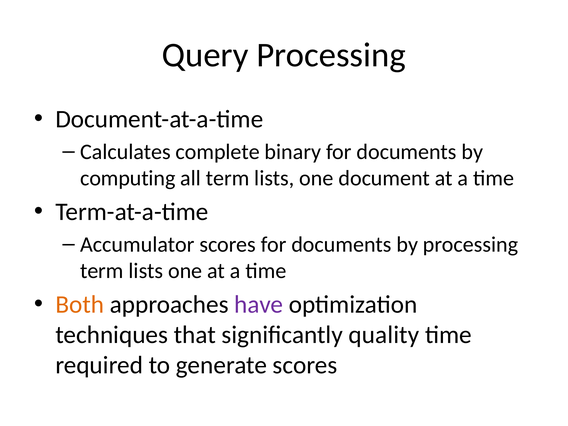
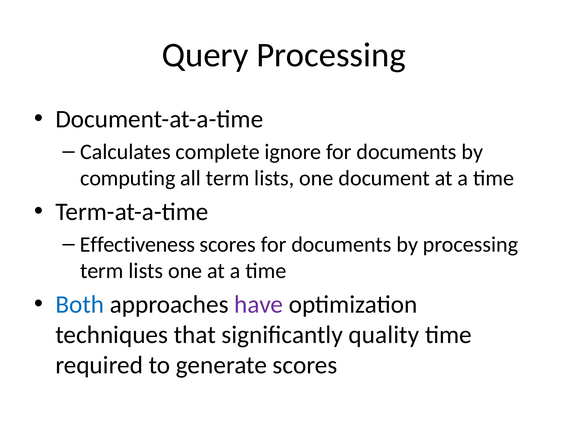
binary: binary -> ignore
Accumulator: Accumulator -> Effectiveness
Both colour: orange -> blue
